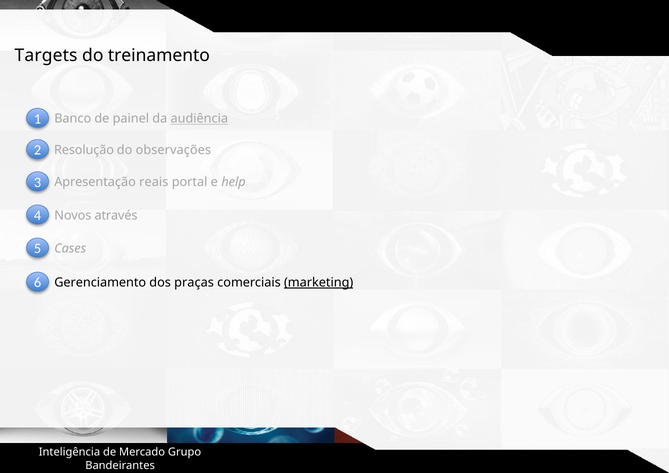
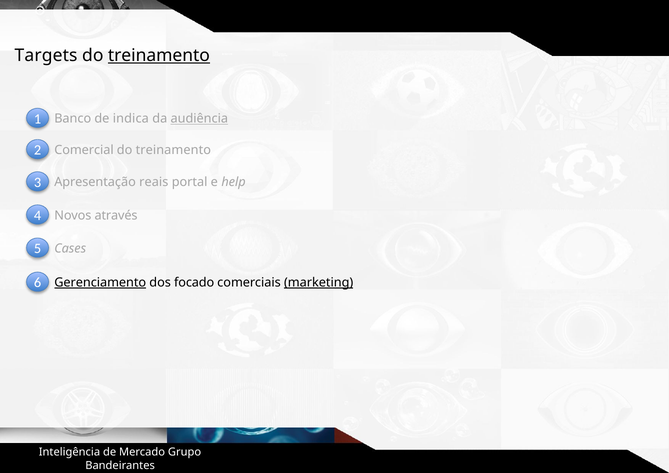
treinamento at (159, 56) underline: none -> present
painel: painel -> indica
Resolução: Resolução -> Comercial
observações at (173, 150): observações -> treinamento
Gerenciamento underline: none -> present
praças: praças -> focado
